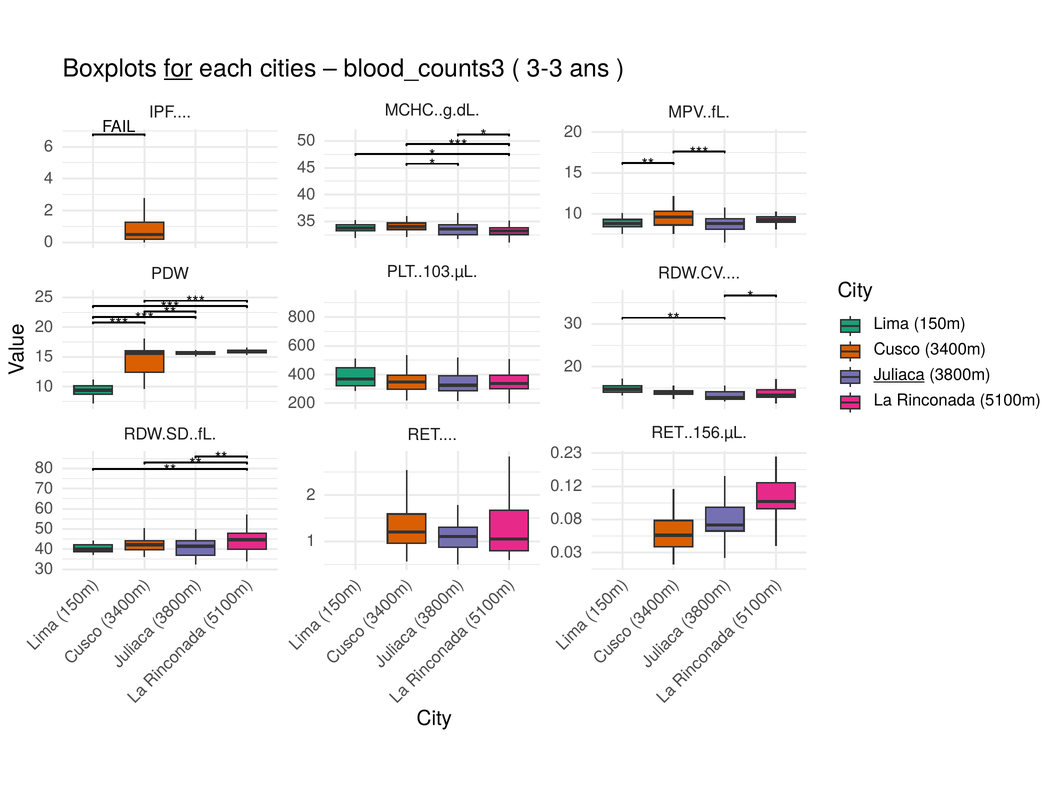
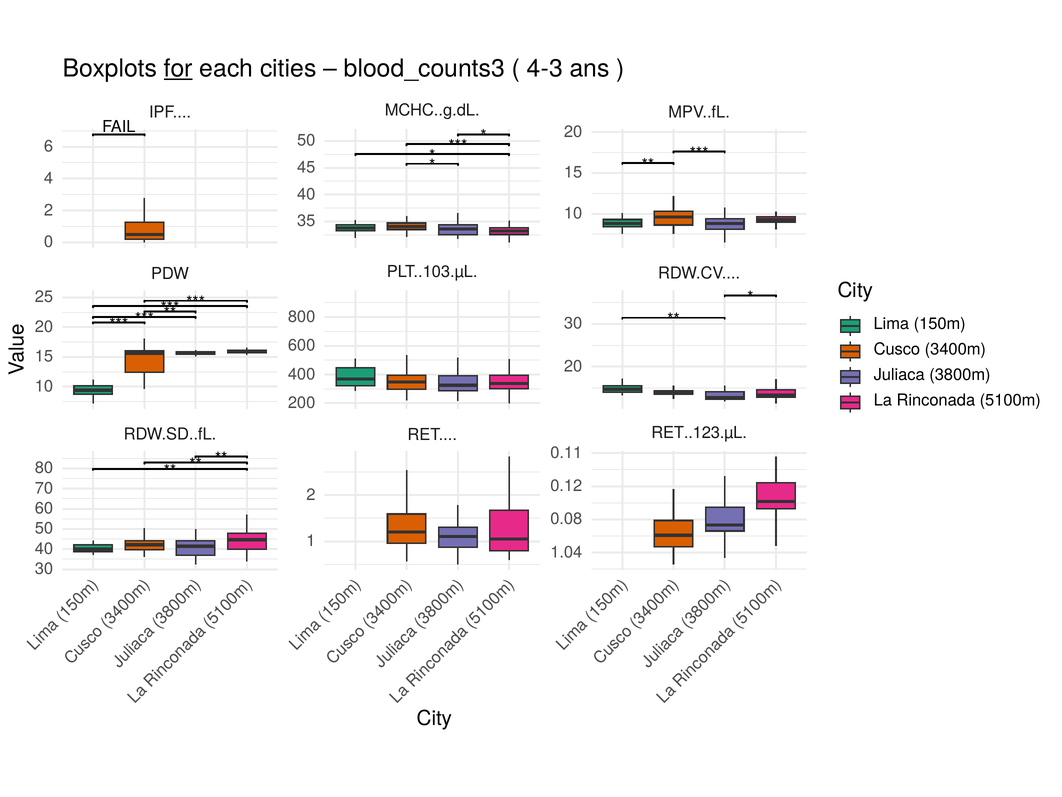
3-3: 3-3 -> 4-3
Juliaca underline: present -> none
RET..156.µL: RET..156.µL -> RET..123.µL
0.23: 0.23 -> 0.11
0.03: 0.03 -> 1.04
